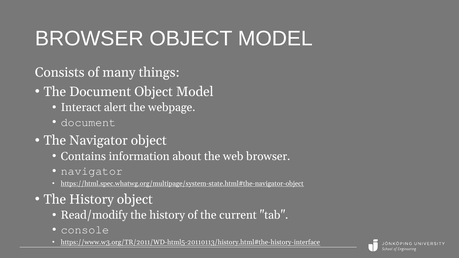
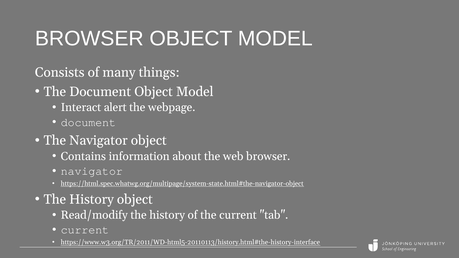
console at (85, 230): console -> current
